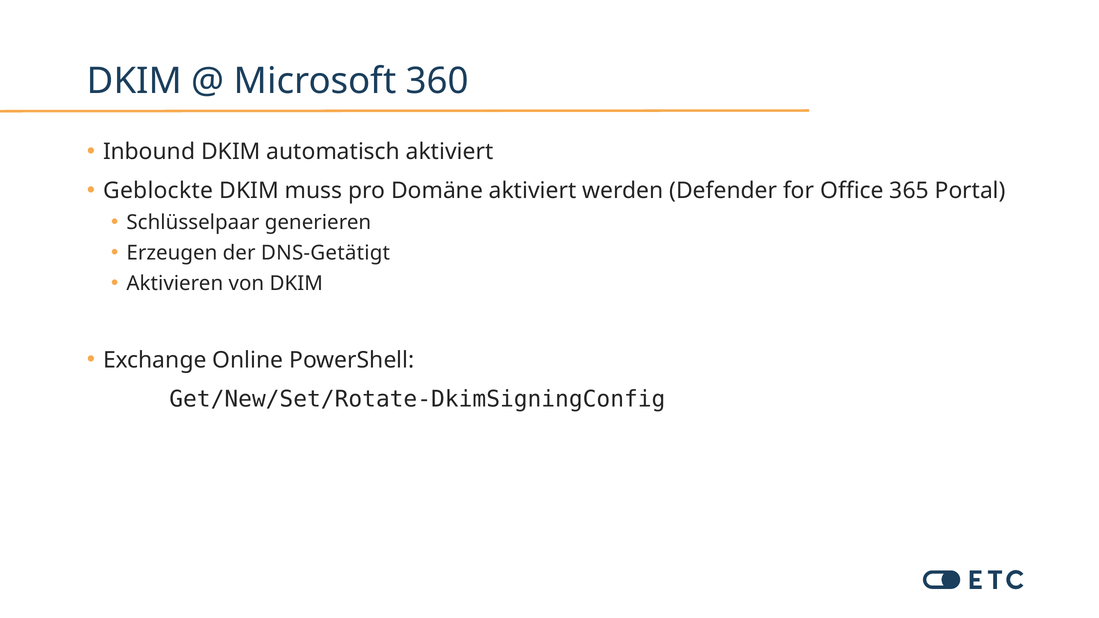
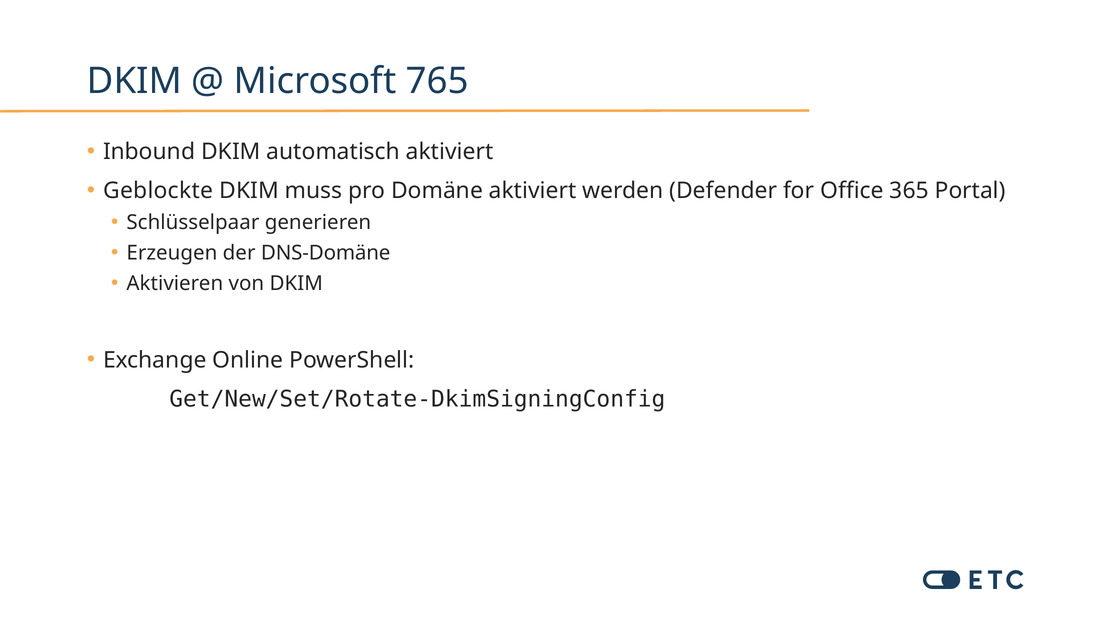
360: 360 -> 765
DNS-Getätigt: DNS-Getätigt -> DNS-Domäne
